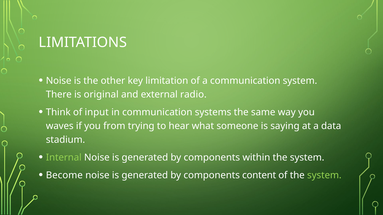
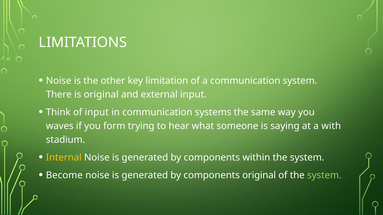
external radio: radio -> input
from: from -> form
data: data -> with
Internal colour: light green -> yellow
components content: content -> original
